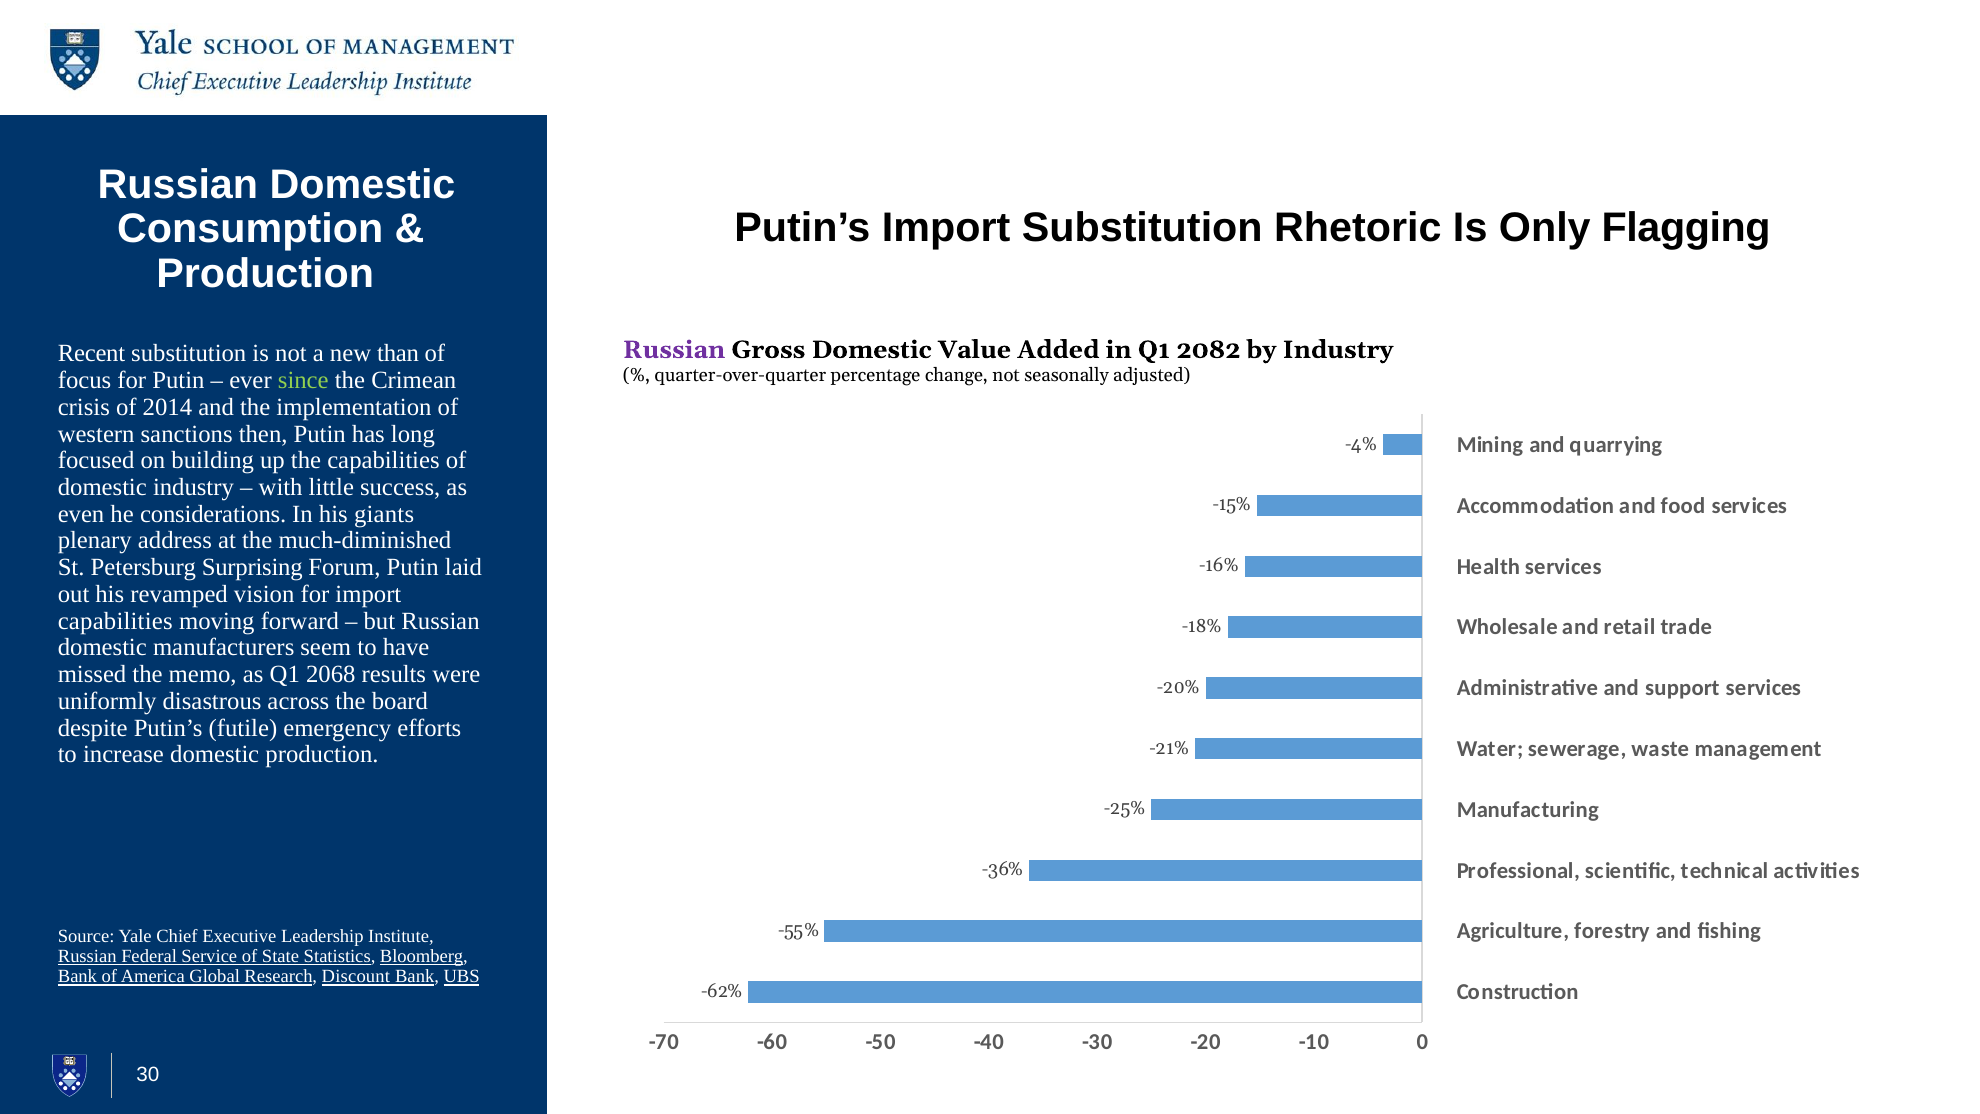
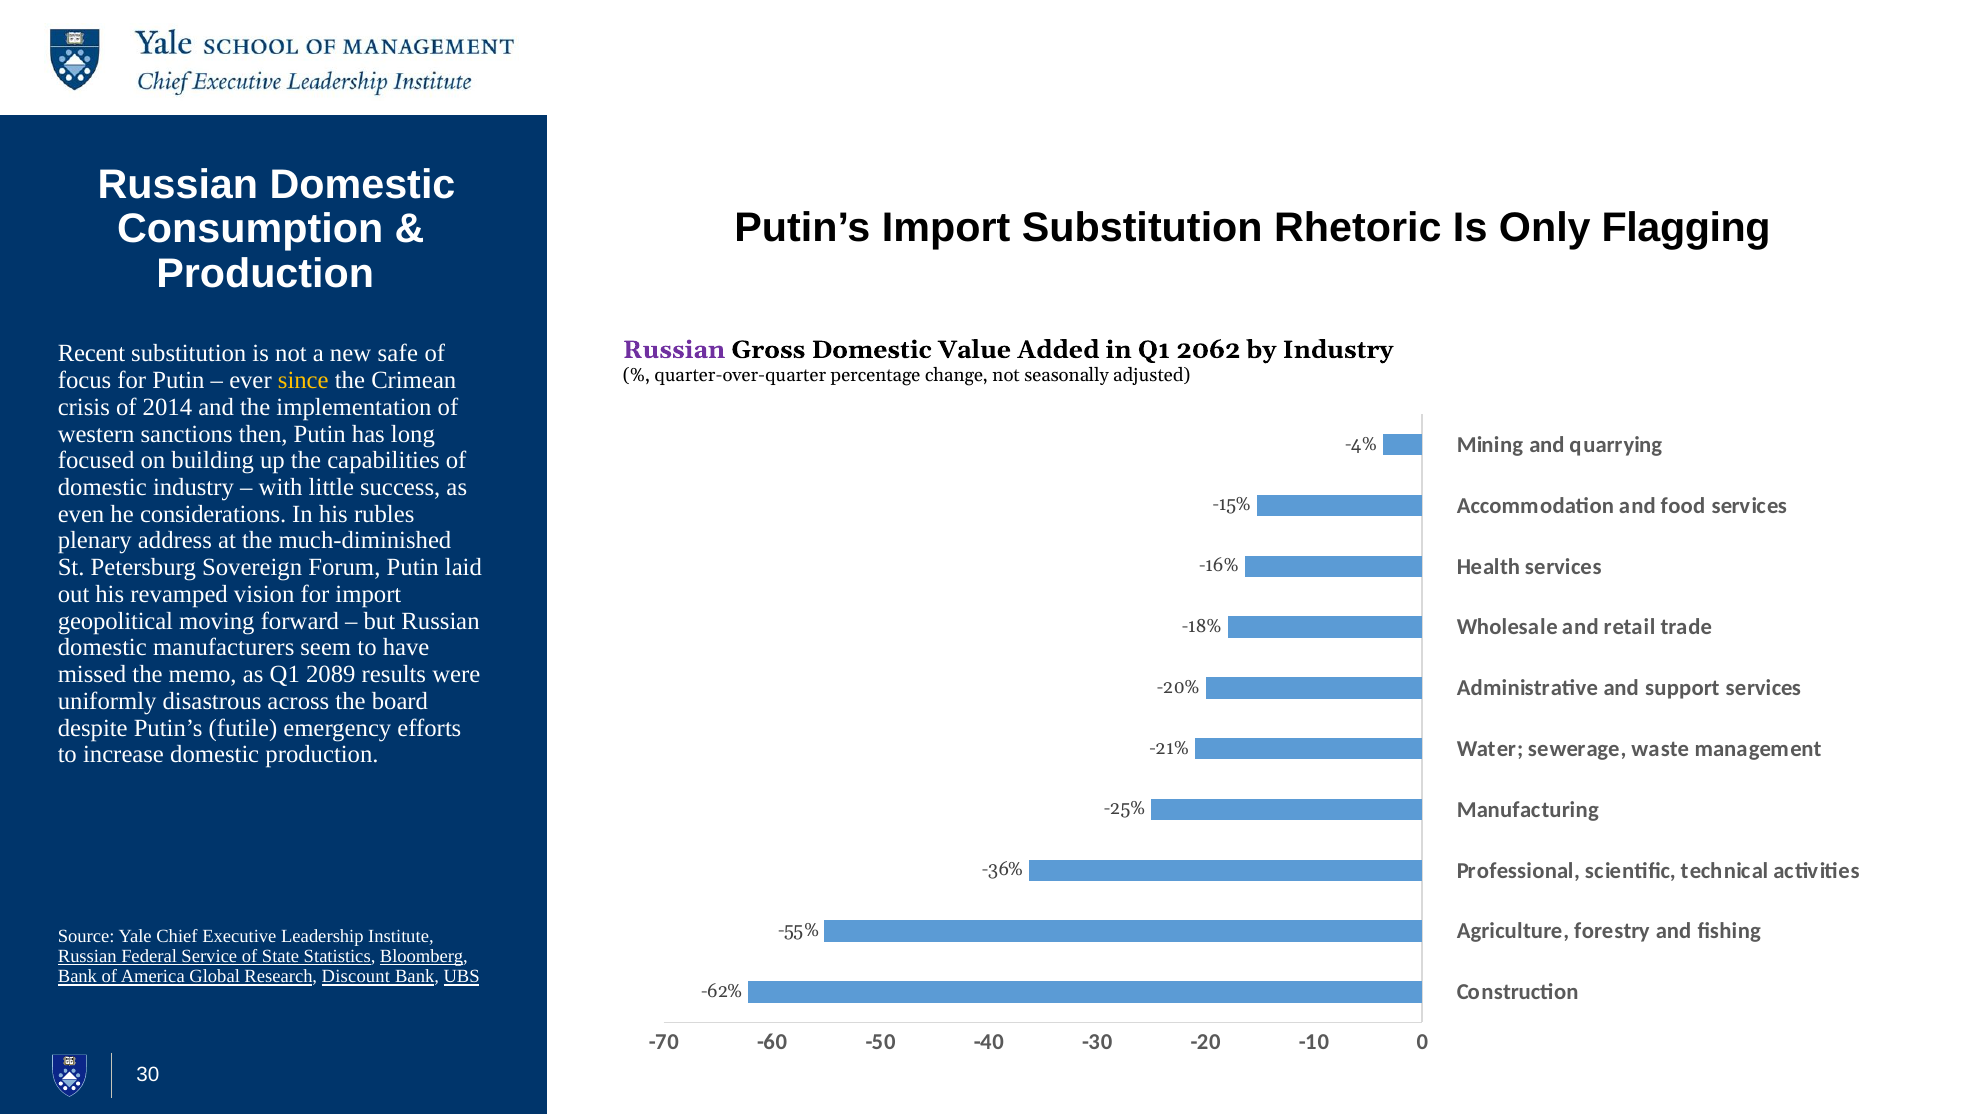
2082: 2082 -> 2062
than: than -> safe
since colour: light green -> yellow
giants: giants -> rubles
Surprising: Surprising -> Sovereign
capabilities at (115, 621): capabilities -> geopolitical
2068: 2068 -> 2089
